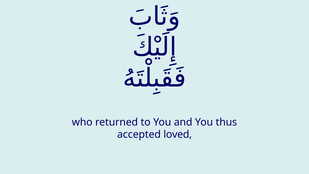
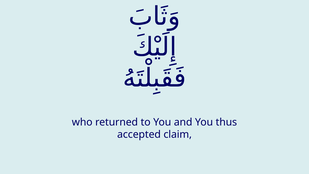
loved: loved -> claim
